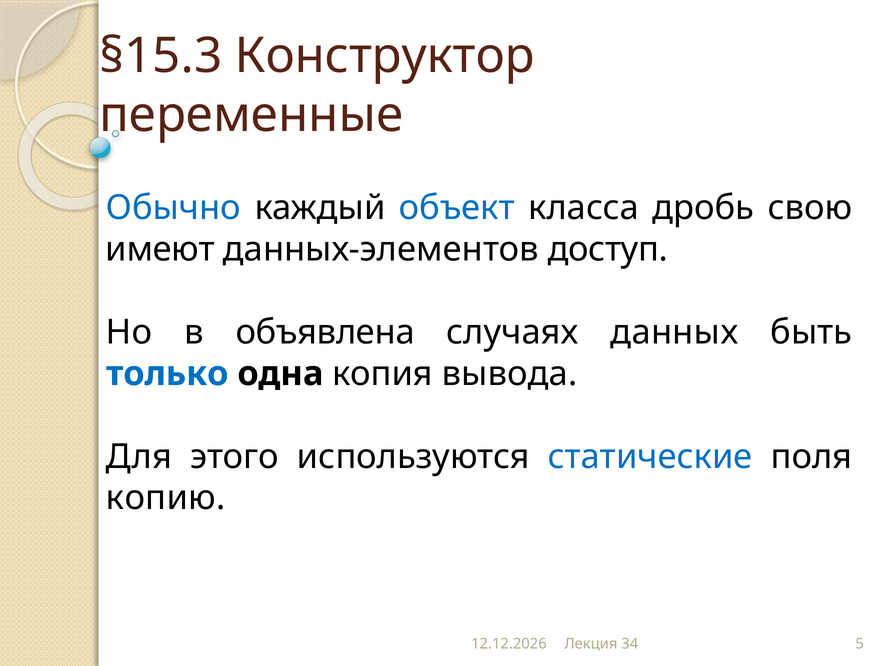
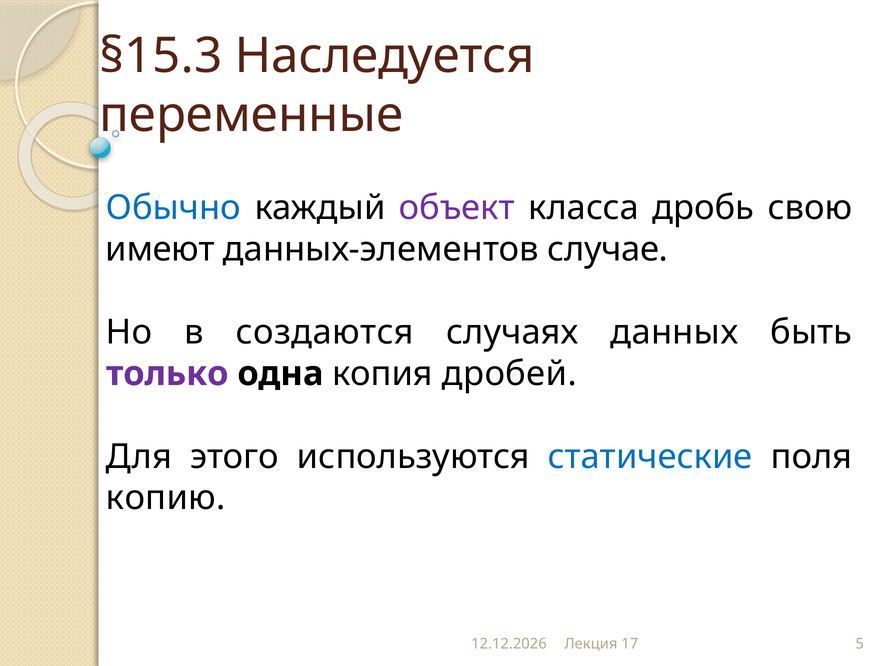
Конструктор: Конструктор -> Наследуется
объект colour: blue -> purple
доступ: доступ -> случае
объявлена: объявлена -> создаются
только colour: blue -> purple
вывода: вывода -> дробей
34: 34 -> 17
